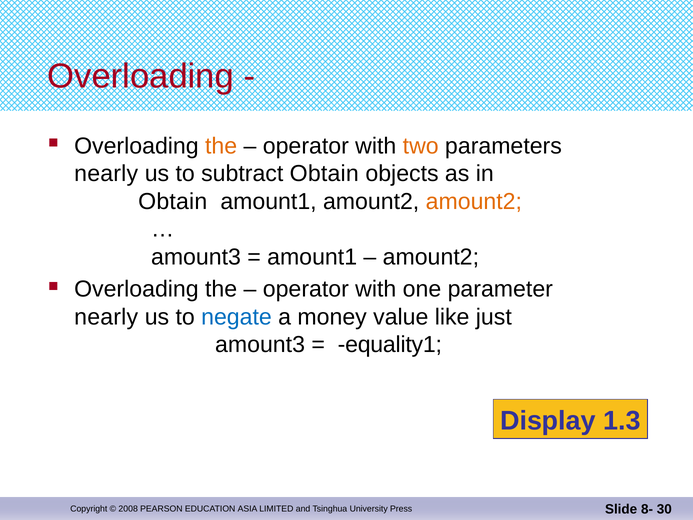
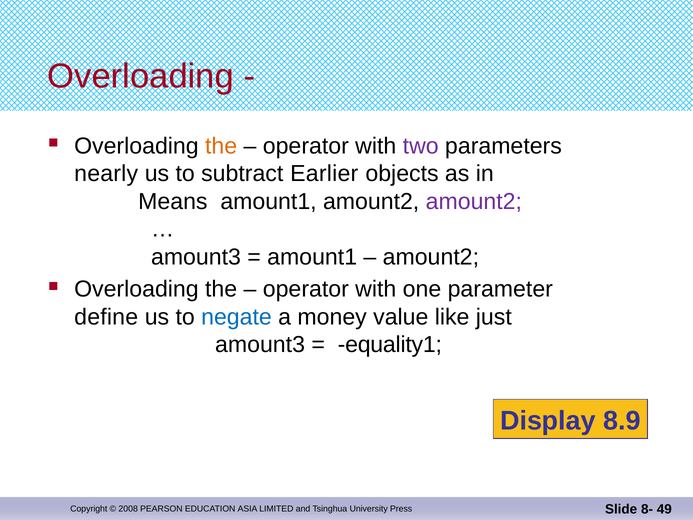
two colour: orange -> purple
subtract Obtain: Obtain -> Earlier
Obtain at (173, 201): Obtain -> Means
amount2 at (474, 201) colour: orange -> purple
nearly at (106, 317): nearly -> define
1.3: 1.3 -> 8.9
30: 30 -> 49
